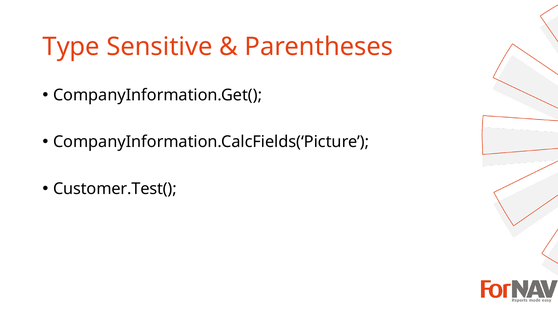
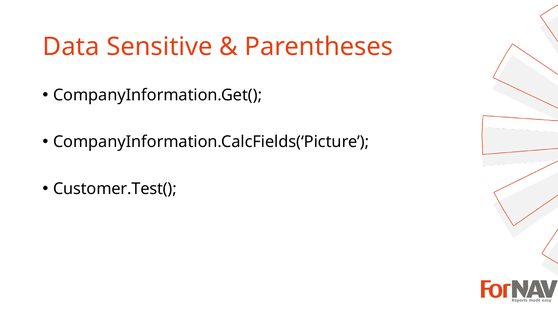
Type: Type -> Data
